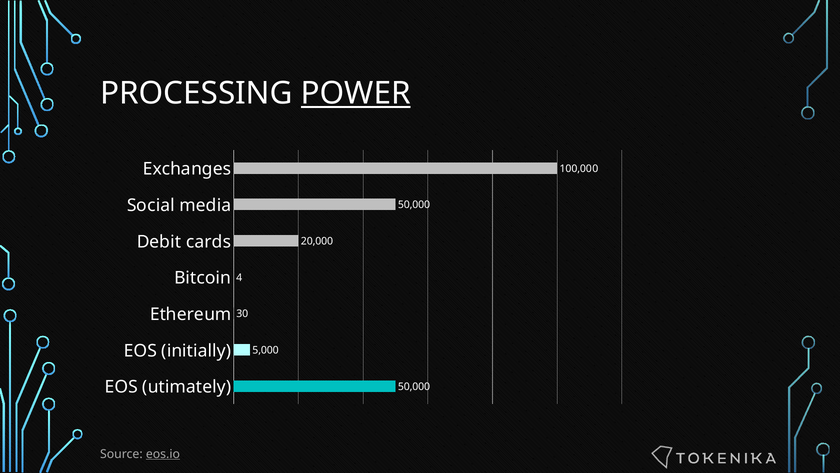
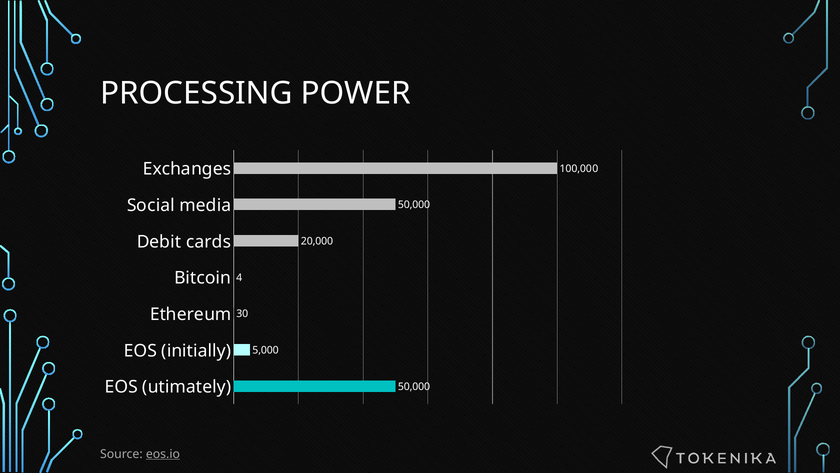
POWER underline: present -> none
